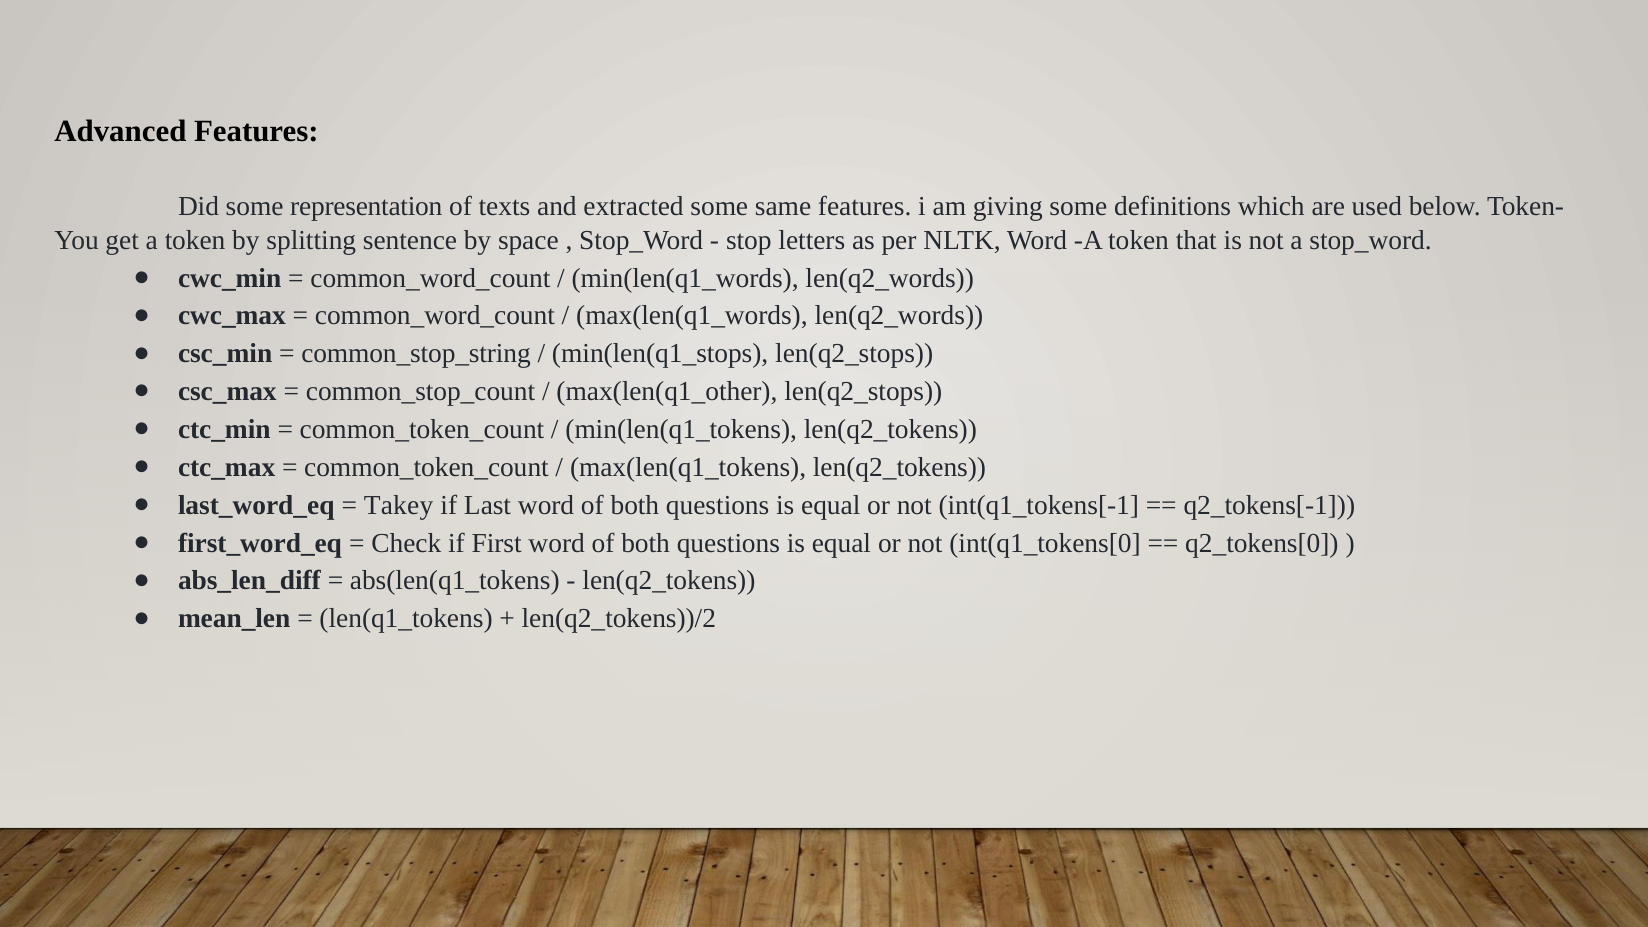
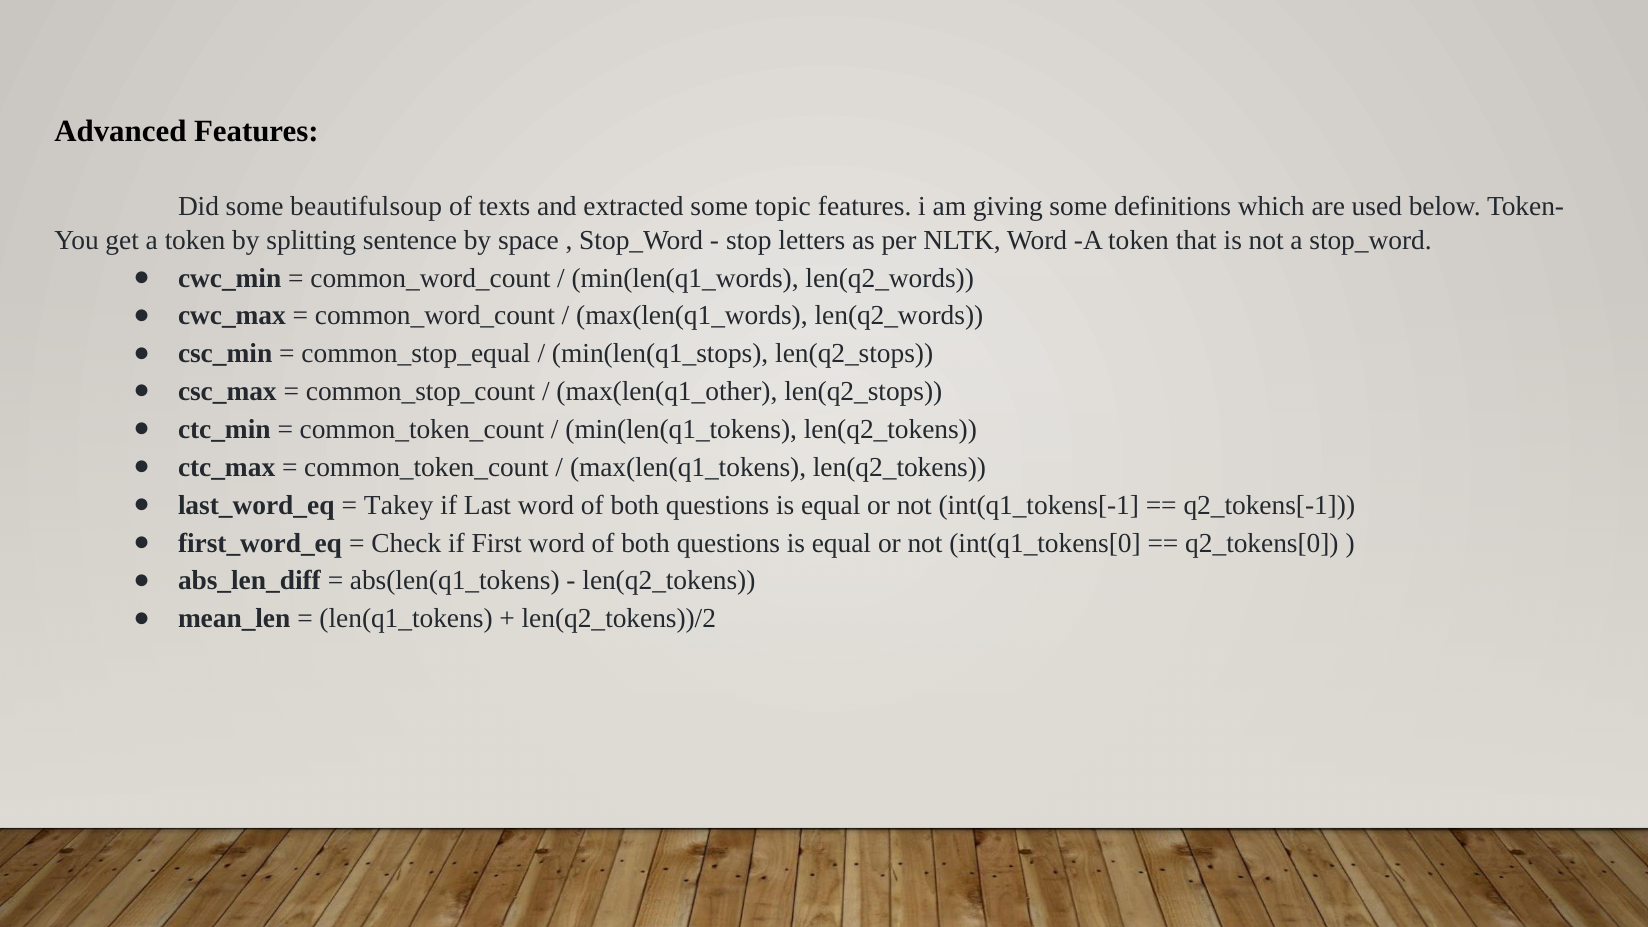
representation: representation -> beautifulsoup
same: same -> topic
common_stop_string: common_stop_string -> common_stop_equal
